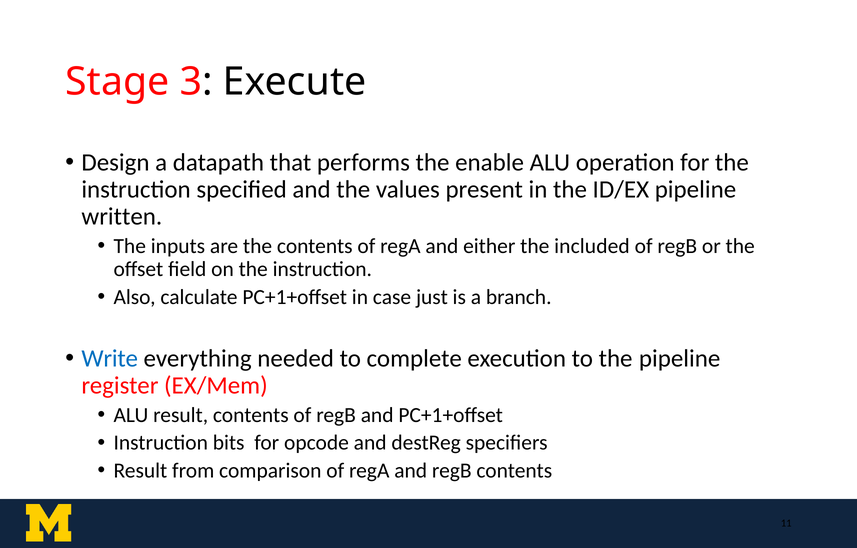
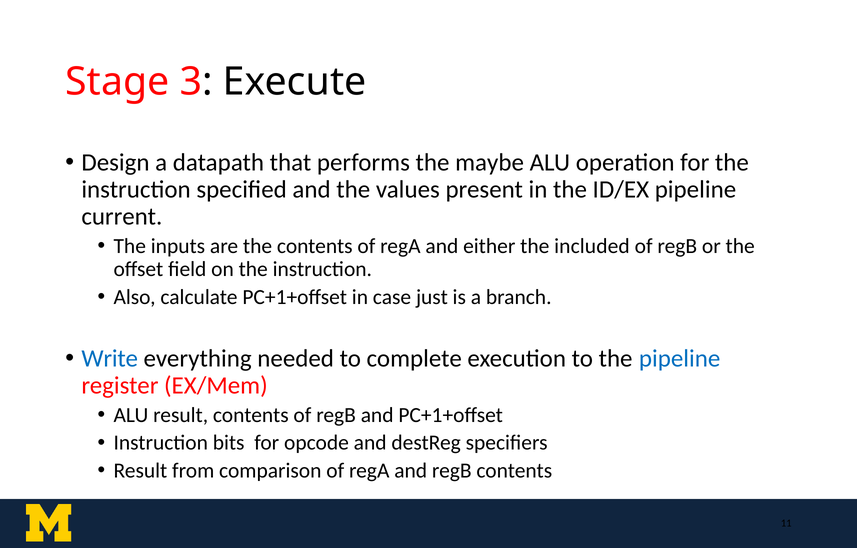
enable: enable -> maybe
written: written -> current
pipeline at (680, 358) colour: black -> blue
